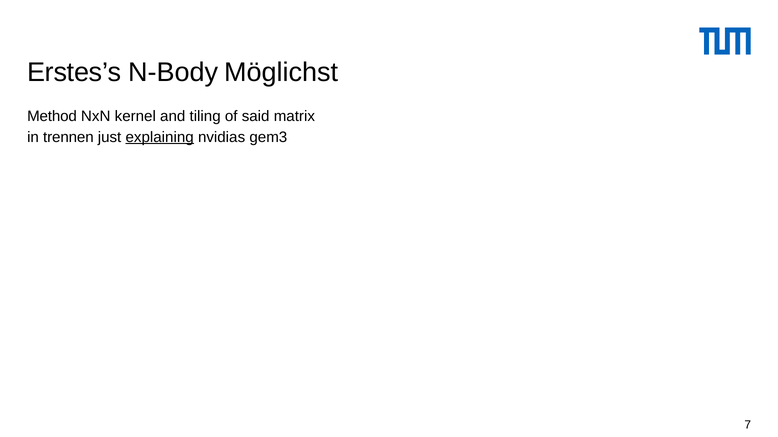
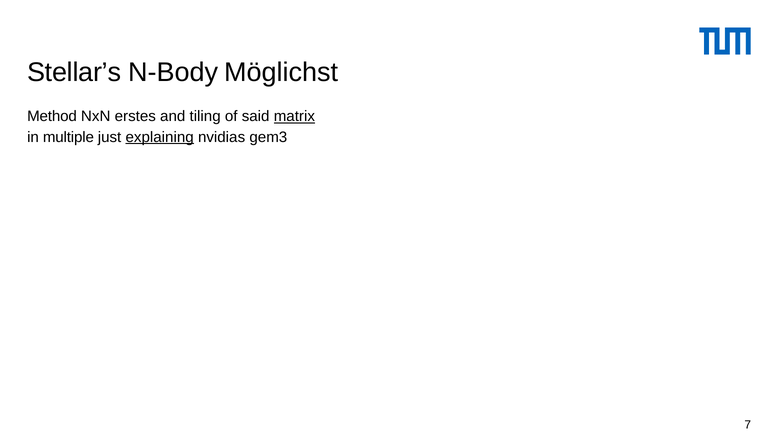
Erstes’s: Erstes’s -> Stellar’s
kernel: kernel -> erstes
matrix underline: none -> present
trennen: trennen -> multiple
